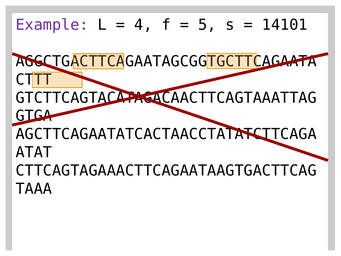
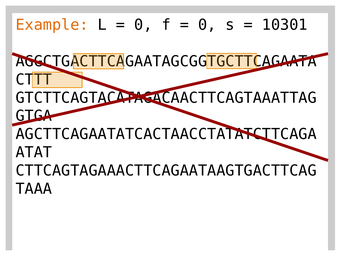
Example colour: purple -> orange
4 at (143, 25): 4 -> 0
5 at (207, 25): 5 -> 0
14101: 14101 -> 10301
